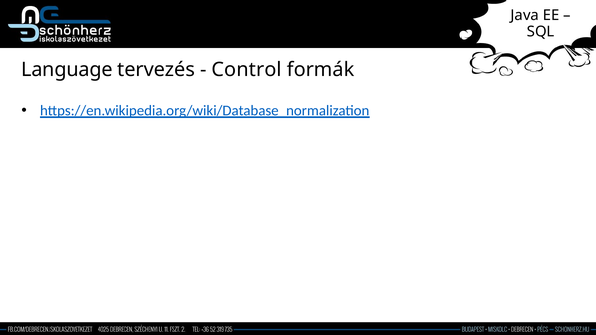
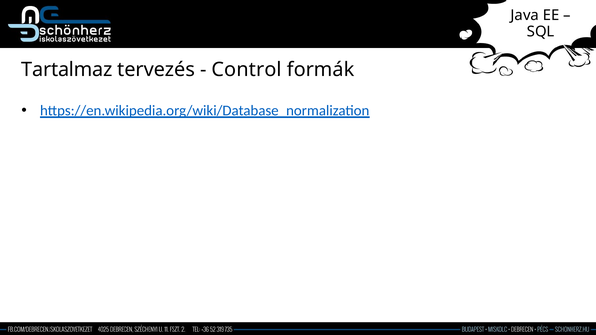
Language: Language -> Tartalmaz
